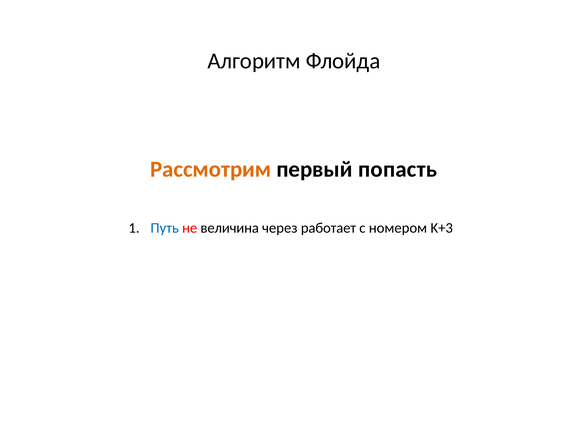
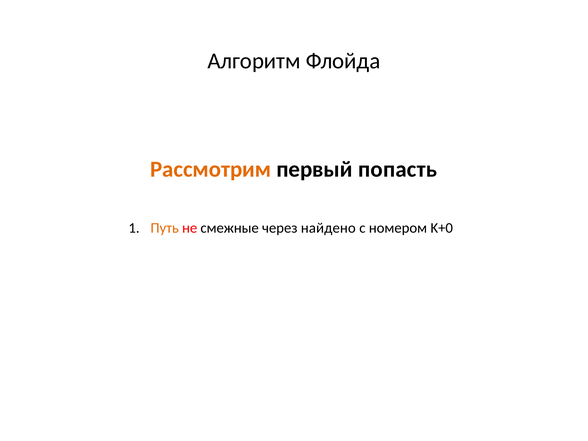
Путь colour: blue -> orange
величина: величина -> смежные
работает: работает -> найдено
K+3: K+3 -> K+0
